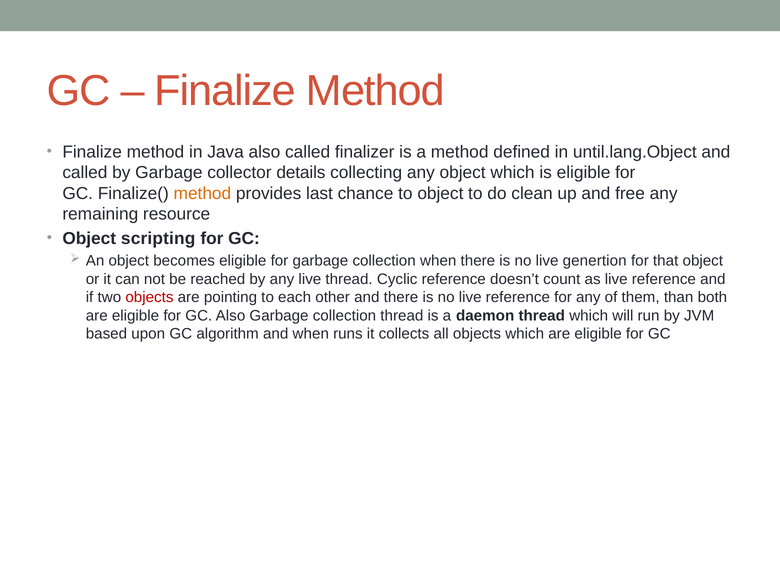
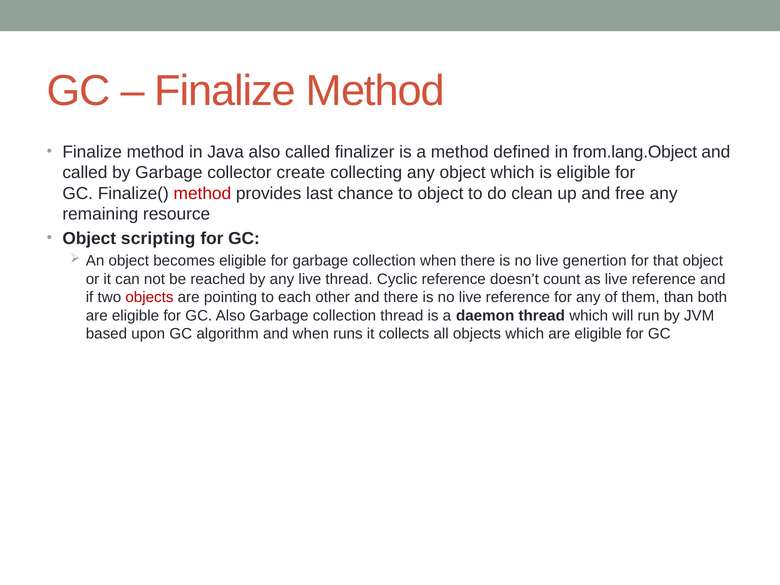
until.lang.Object: until.lang.Object -> from.lang.Object
details: details -> create
method at (202, 193) colour: orange -> red
